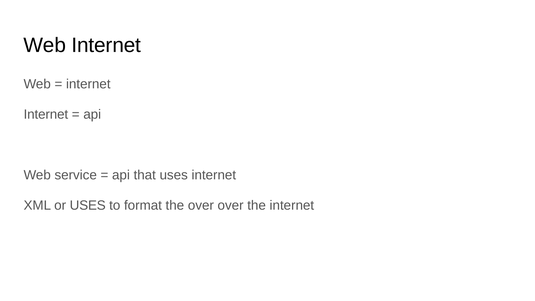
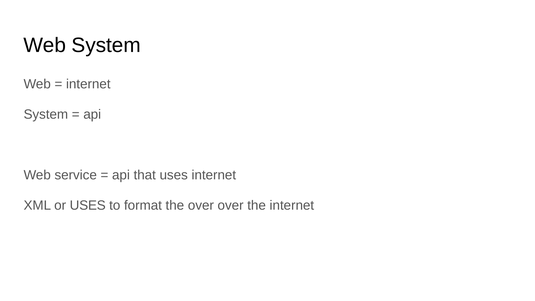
Web Internet: Internet -> System
Internet at (46, 114): Internet -> System
